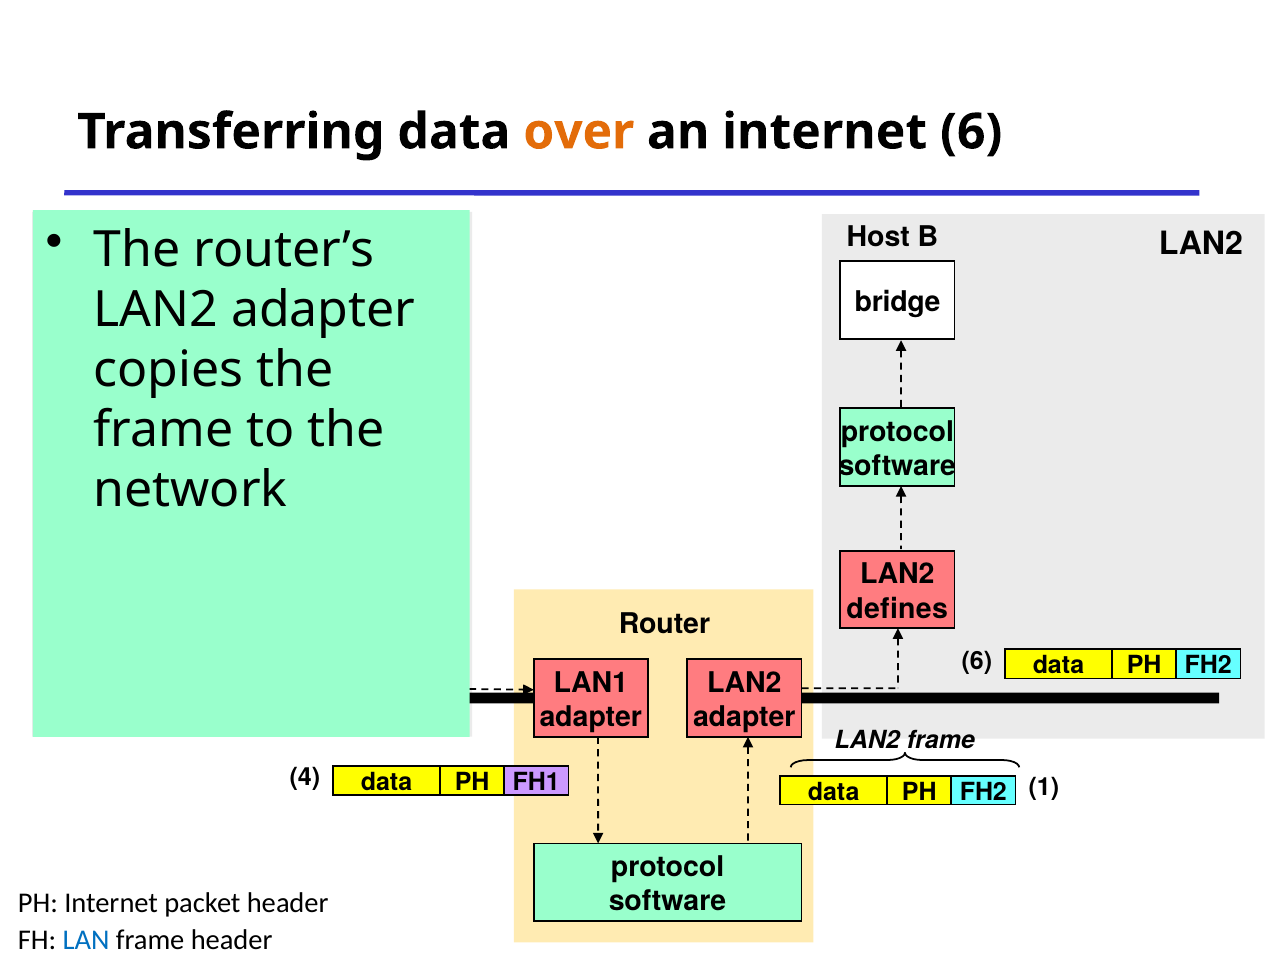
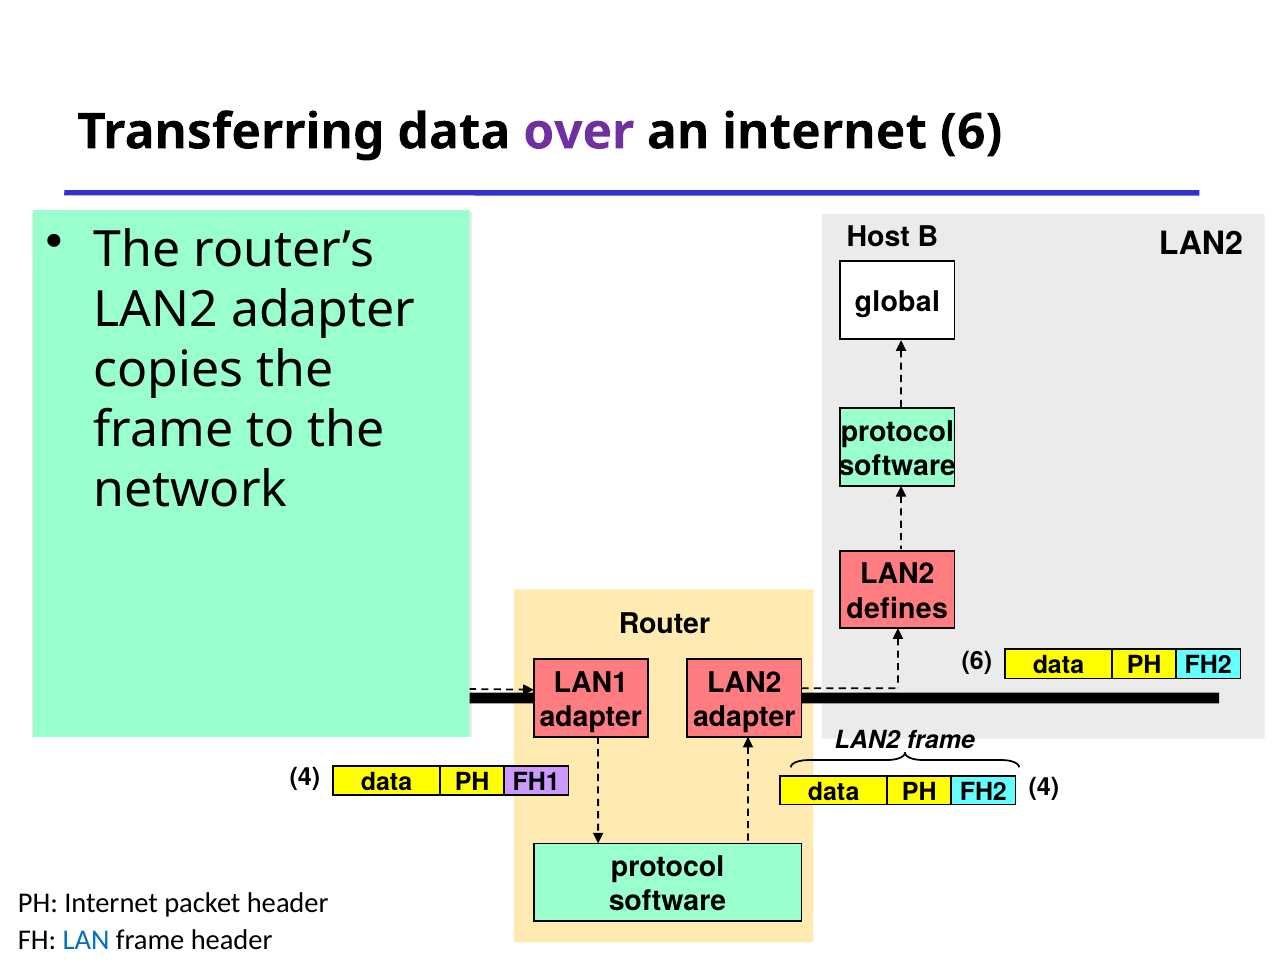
over colour: orange -> purple
bridge: bridge -> global
4 1: 1 -> 4
